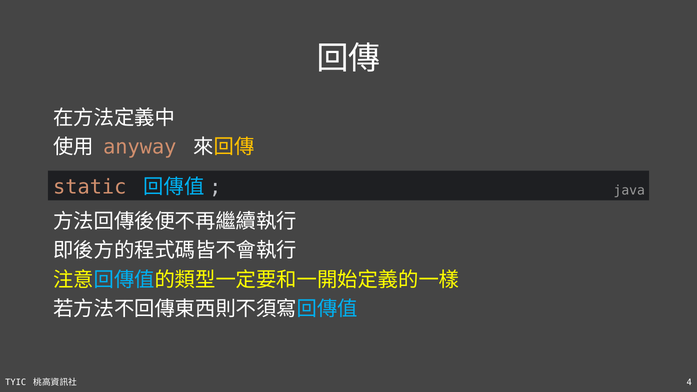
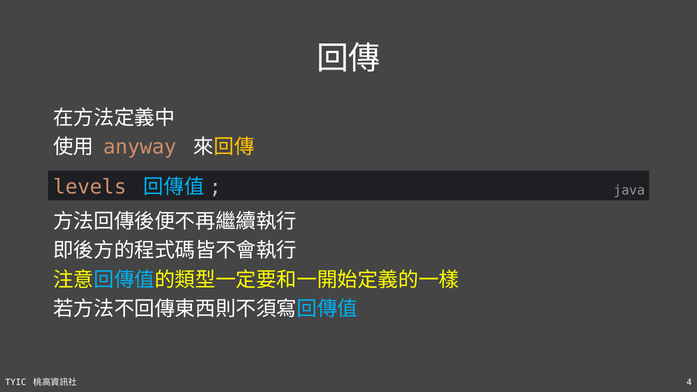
static: static -> levels
